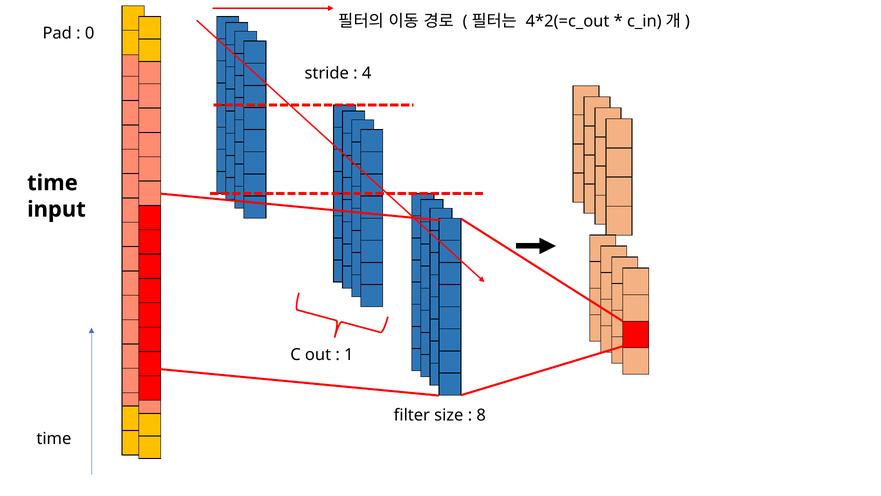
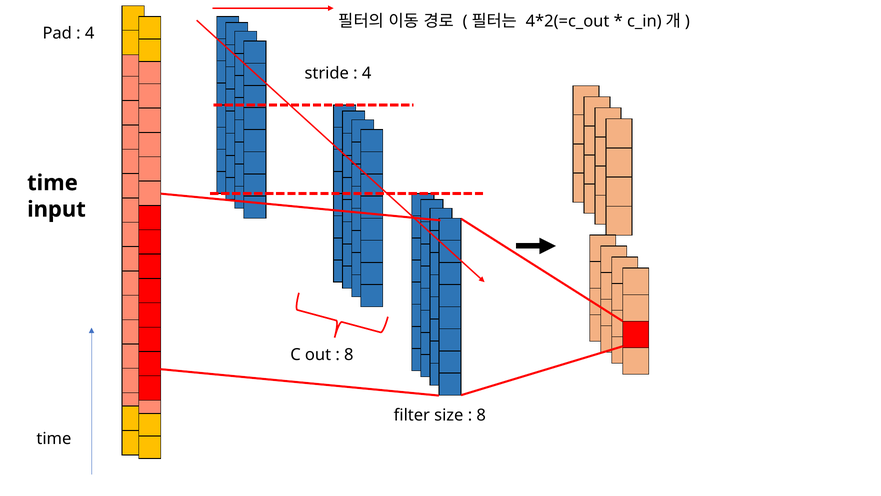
0 at (90, 33): 0 -> 4
1 at (349, 355): 1 -> 8
